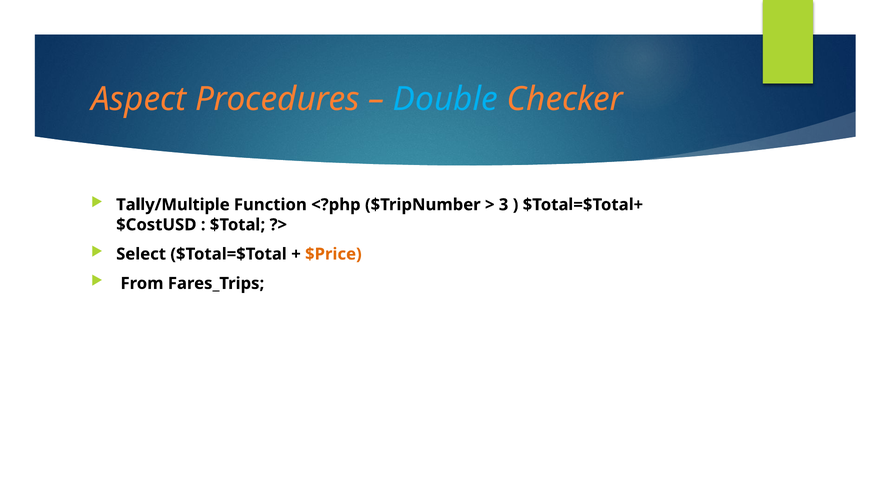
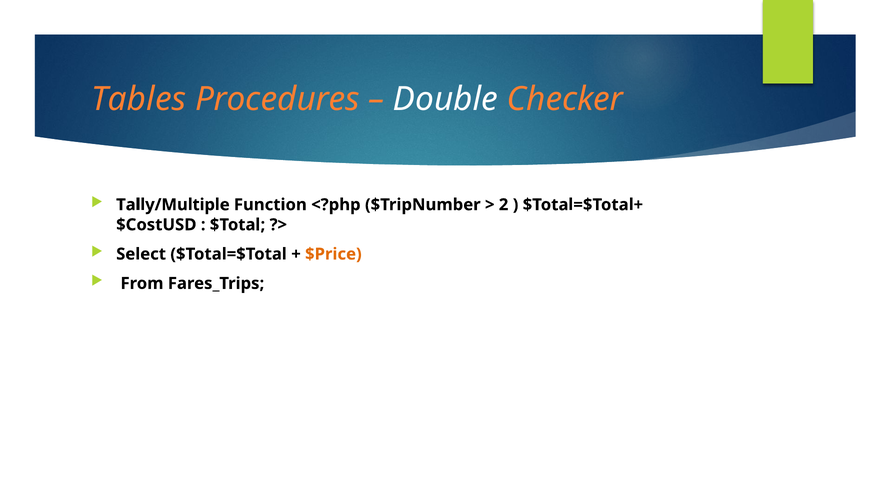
Aspect: Aspect -> Tables
Double colour: light blue -> white
3: 3 -> 2
